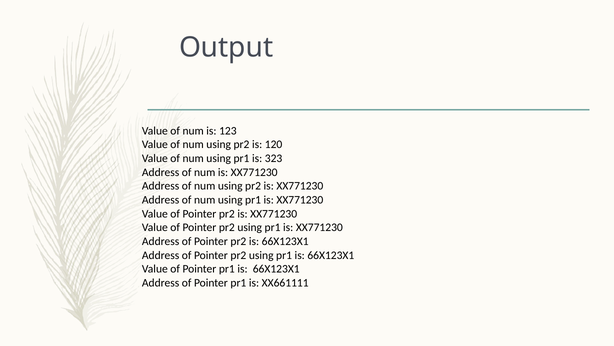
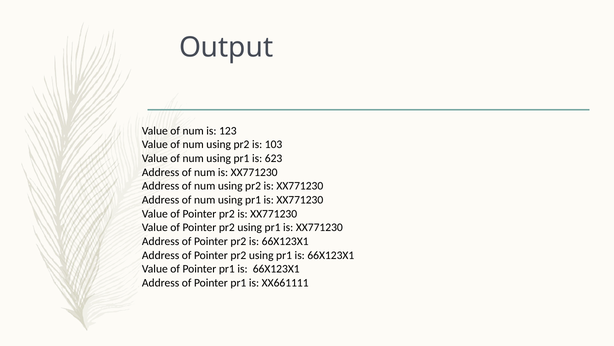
120: 120 -> 103
323: 323 -> 623
